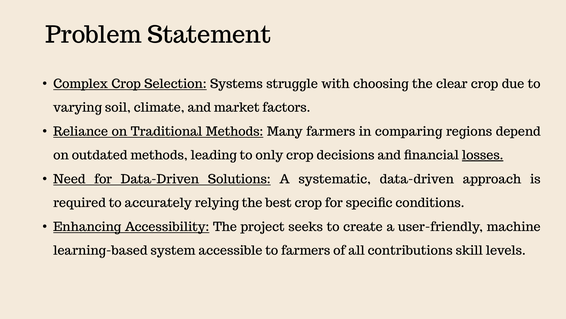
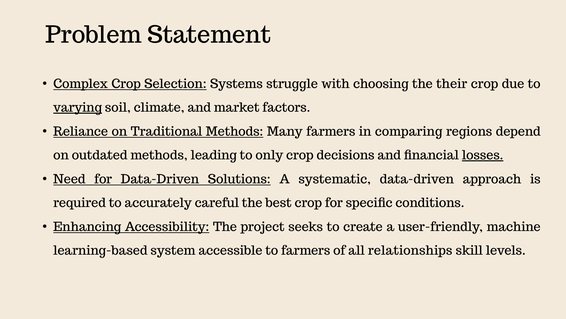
clear: clear -> their
varying underline: none -> present
relying: relying -> careful
contributions: contributions -> relationships
